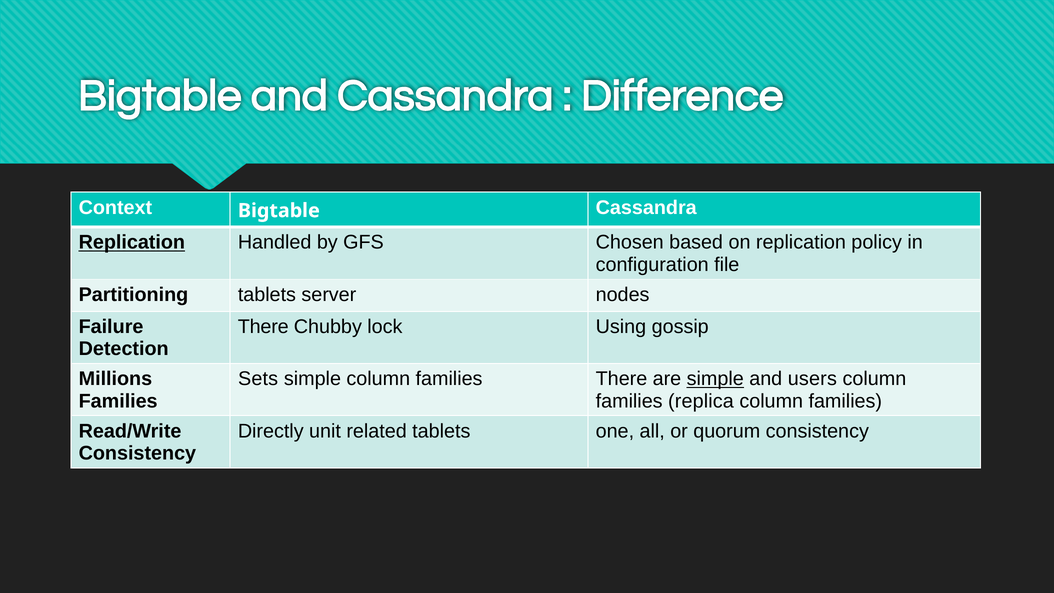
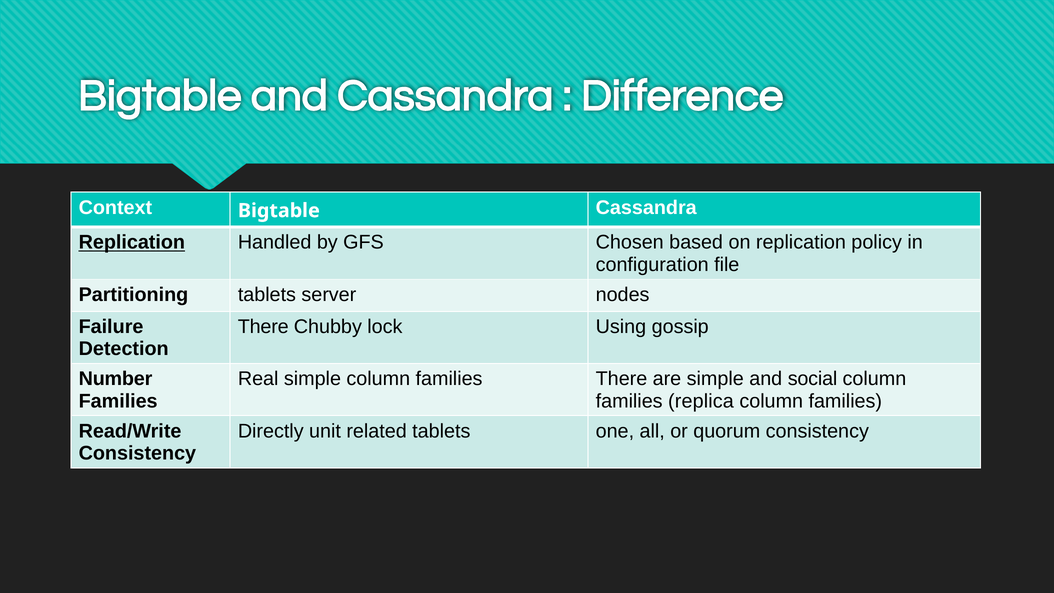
Millions: Millions -> Number
Sets: Sets -> Real
simple at (715, 379) underline: present -> none
users: users -> social
